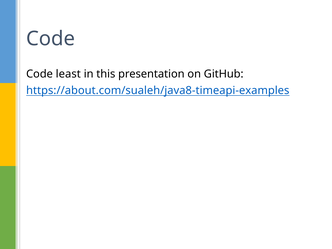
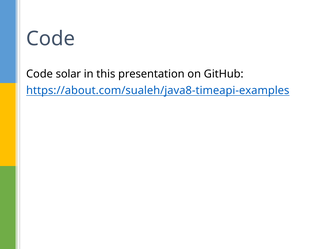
least: least -> solar
